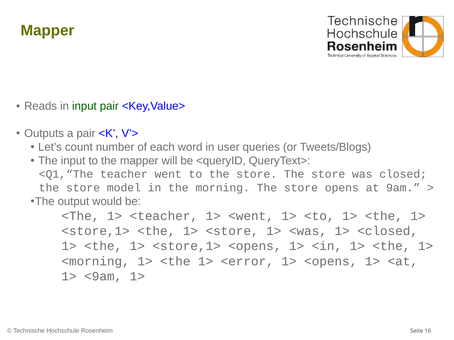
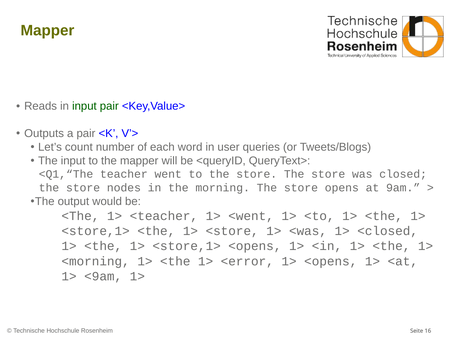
model: model -> nodes
